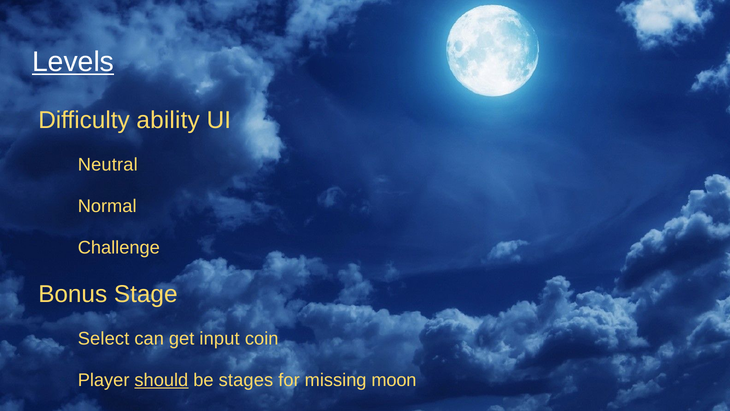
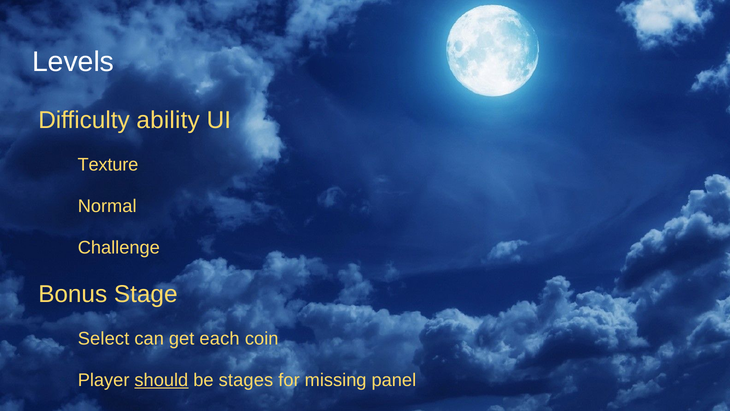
Levels underline: present -> none
Neutral: Neutral -> Texture
get input: input -> each
moon: moon -> panel
